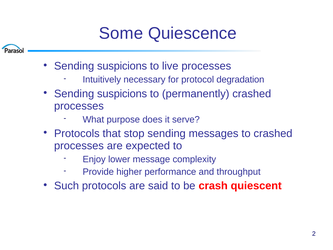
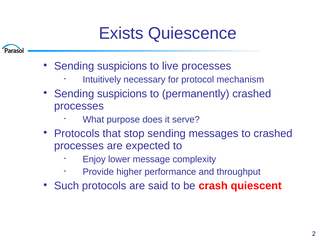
Some: Some -> Exists
degradation: degradation -> mechanism
